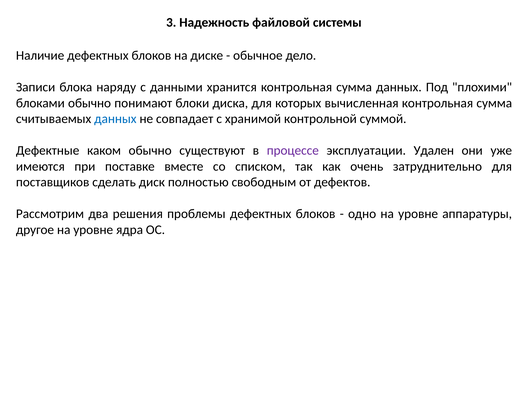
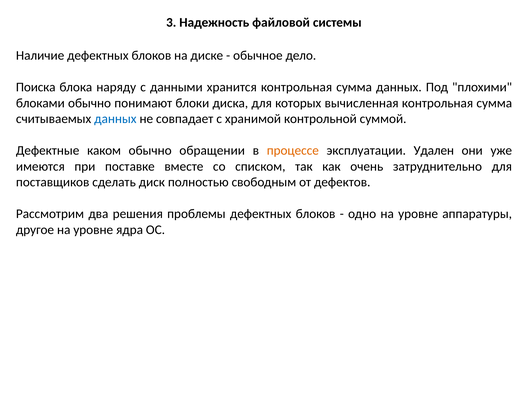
Записи: Записи -> Поиска
существуют: существуют -> обращении
процессе colour: purple -> orange
